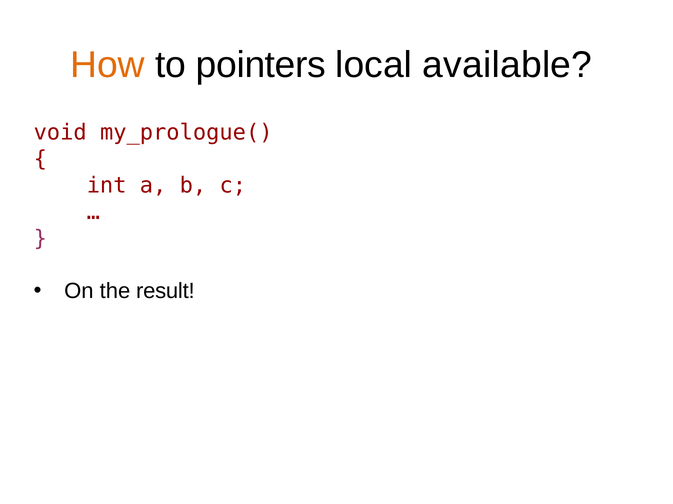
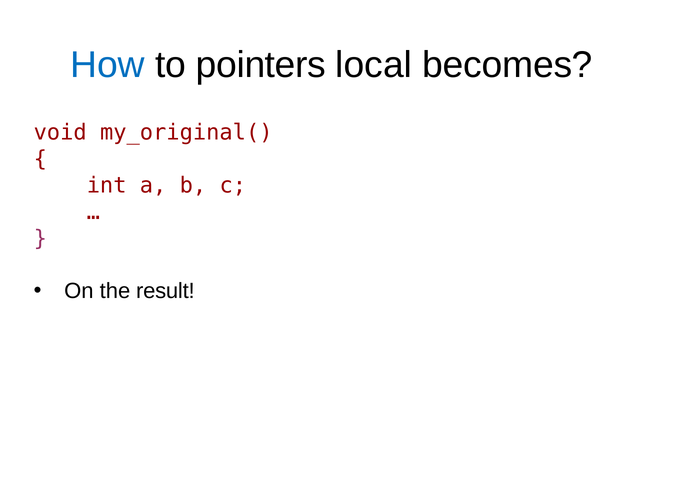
How colour: orange -> blue
available: available -> becomes
my_prologue(: my_prologue( -> my_original(
